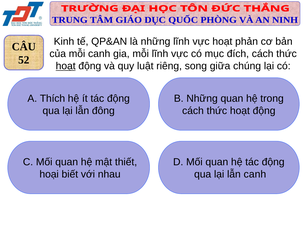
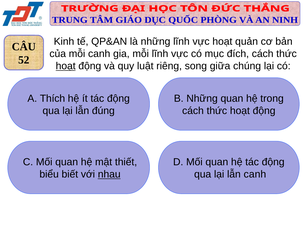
phản: phản -> quản
đông: đông -> đúng
hoại: hoại -> biểu
nhau underline: none -> present
